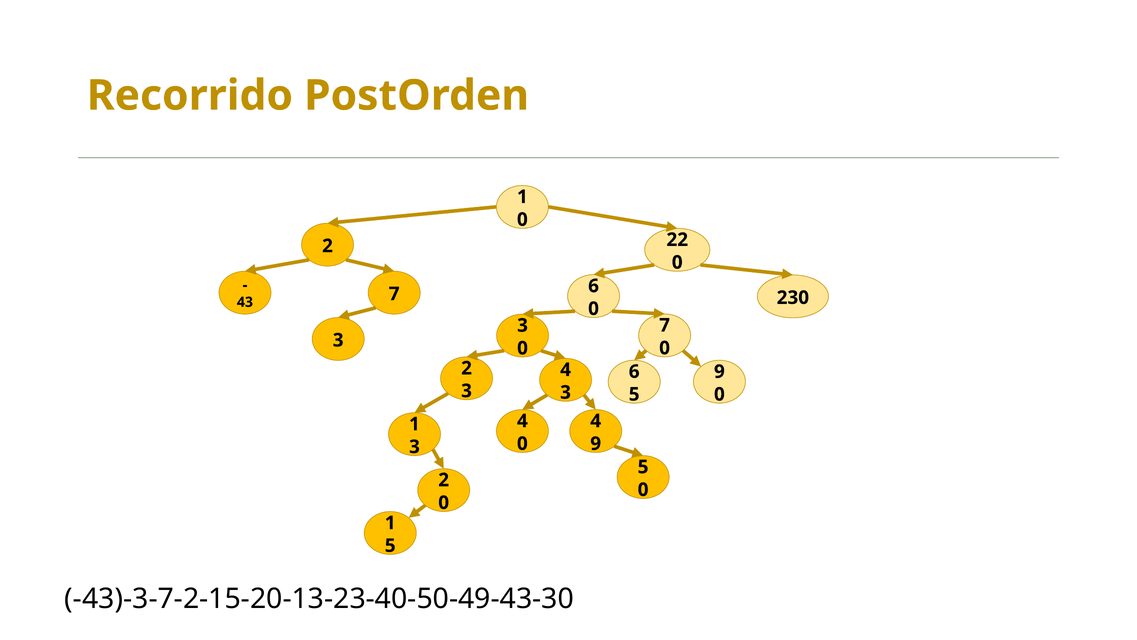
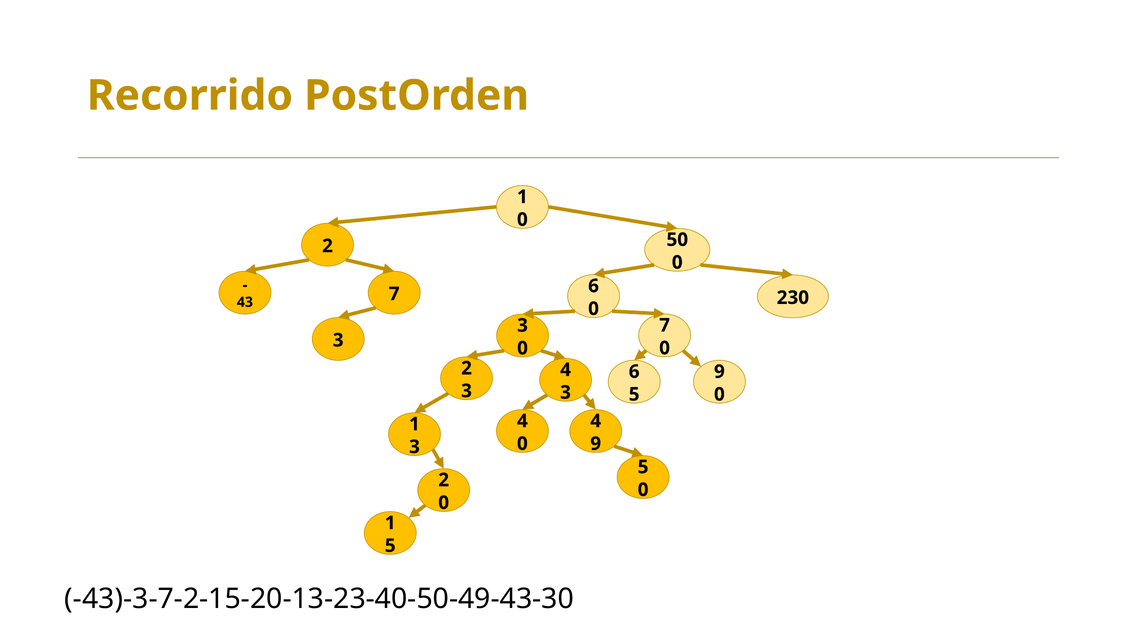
22: 22 -> 50
